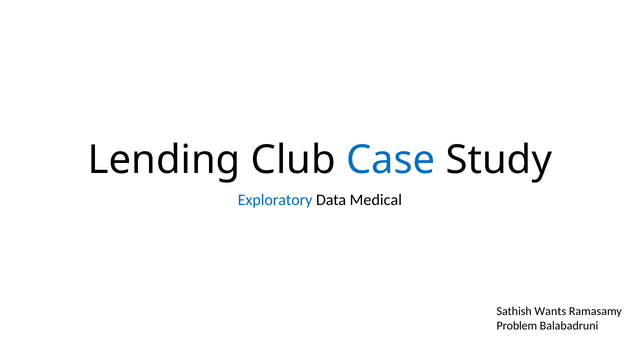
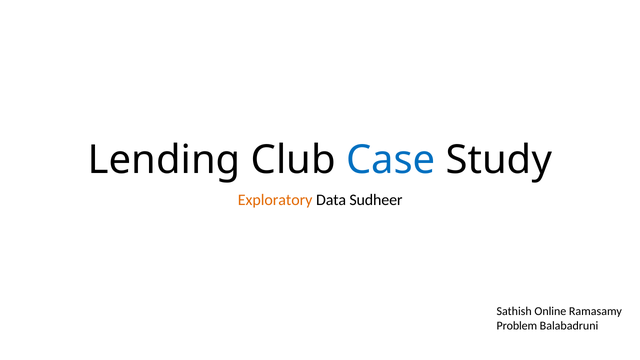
Exploratory colour: blue -> orange
Medical: Medical -> Sudheer
Wants: Wants -> Online
